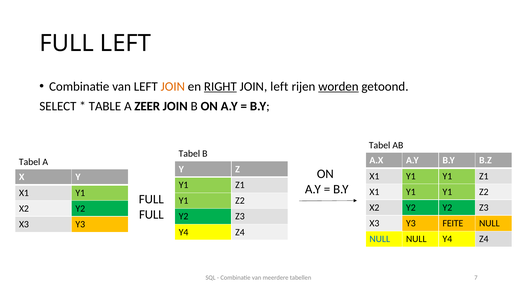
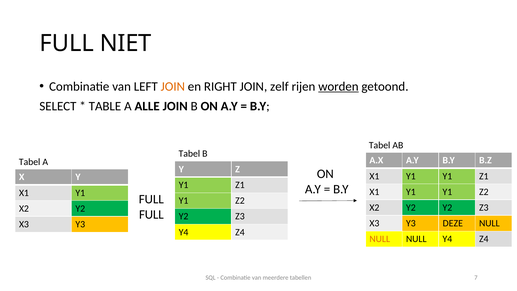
FULL LEFT: LEFT -> NIET
RIGHT underline: present -> none
JOIN left: left -> zelf
ZEER: ZEER -> ALLE
FEITE: FEITE -> DEZE
NULL at (380, 239) colour: blue -> orange
